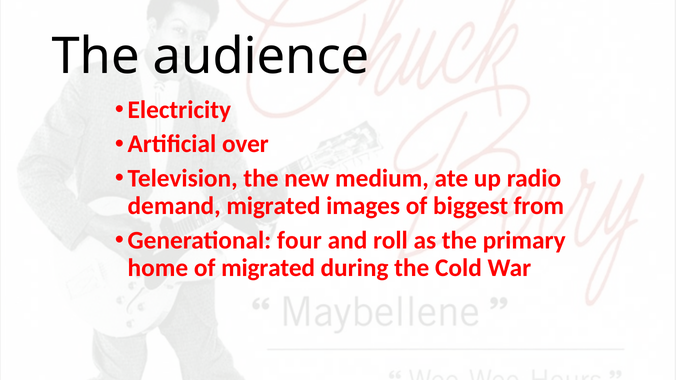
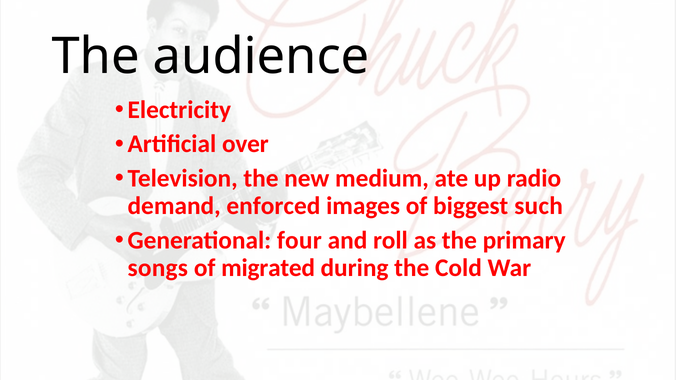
demand migrated: migrated -> enforced
from: from -> such
home: home -> songs
